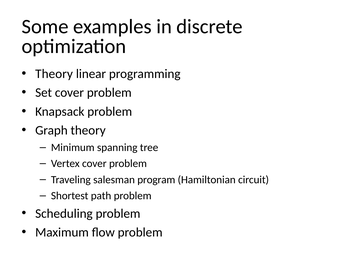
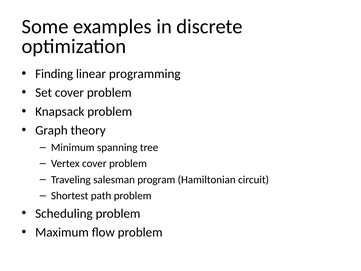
Theory at (54, 74): Theory -> Finding
